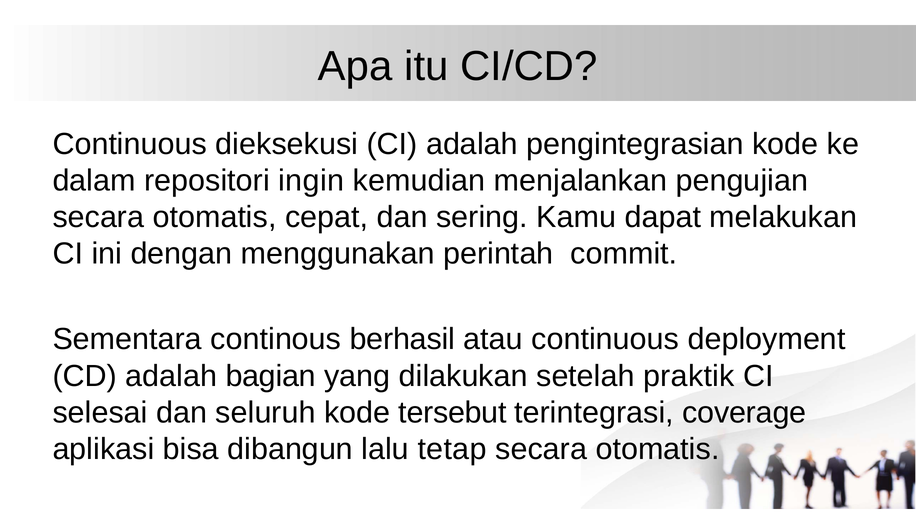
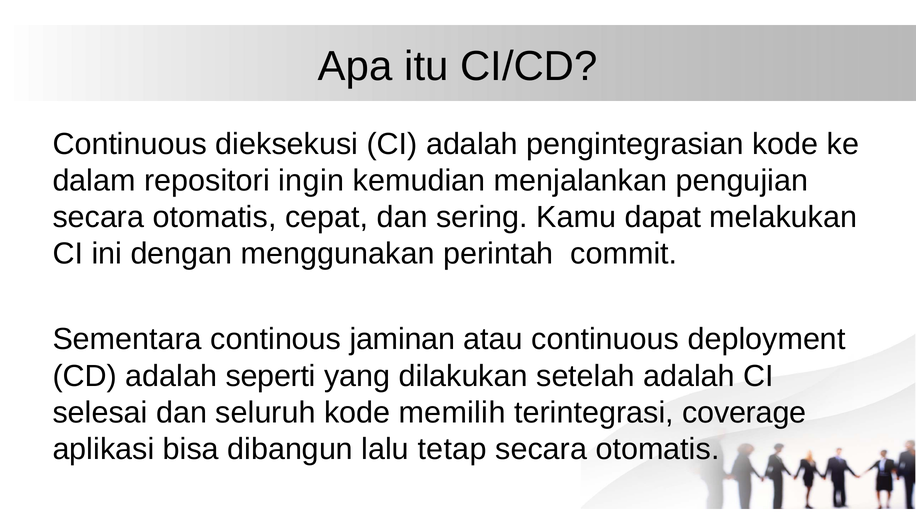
berhasil: berhasil -> jaminan
bagian: bagian -> seperti
setelah praktik: praktik -> adalah
tersebut: tersebut -> memilih
